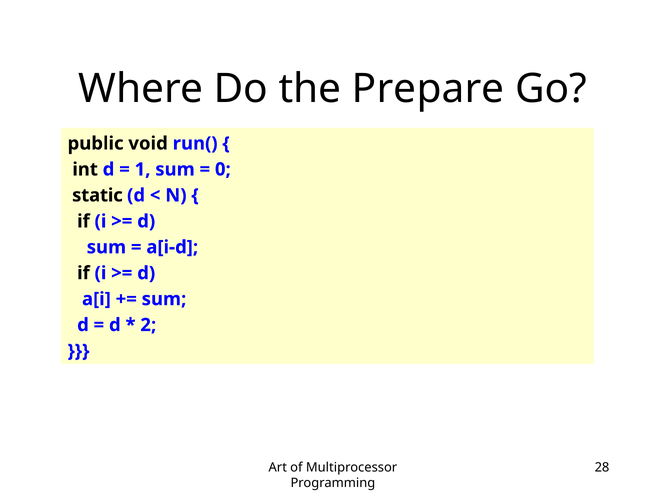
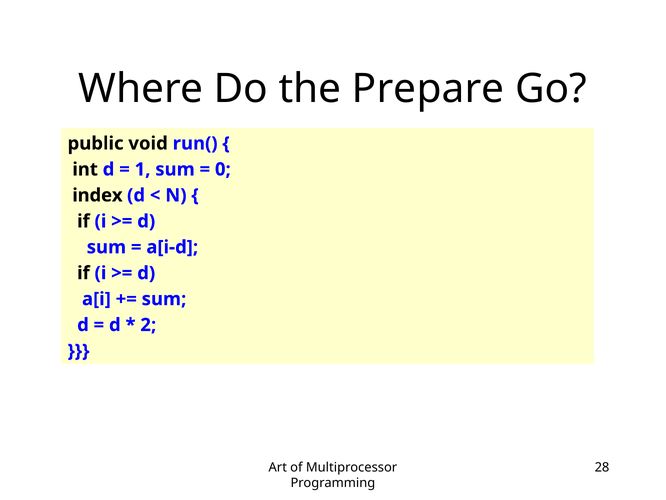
static: static -> index
